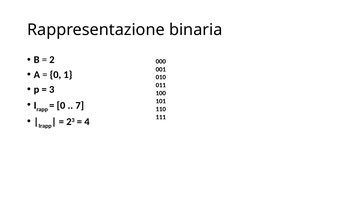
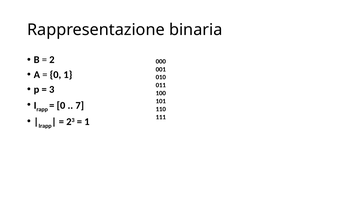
4 at (87, 122): 4 -> 1
